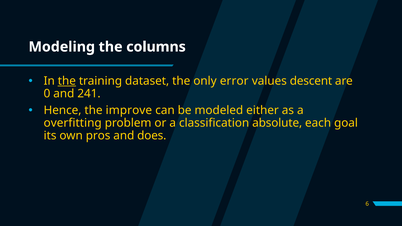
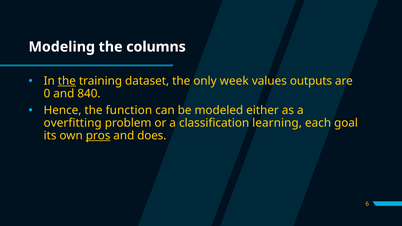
error: error -> week
descent: descent -> outputs
241: 241 -> 840
improve: improve -> function
absolute: absolute -> learning
pros underline: none -> present
